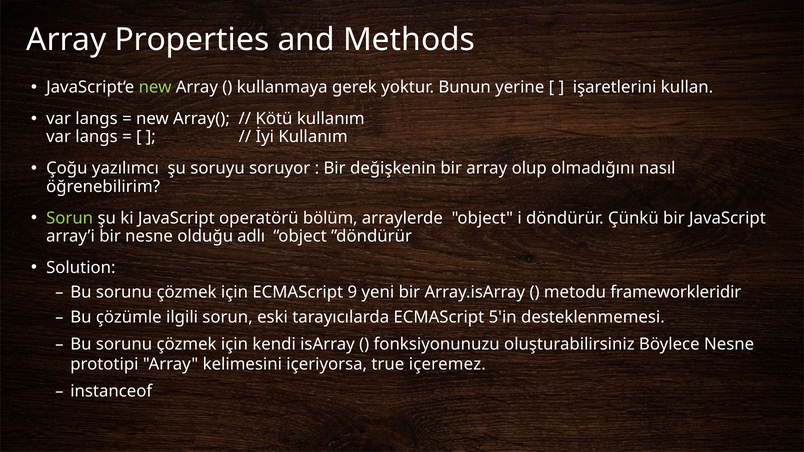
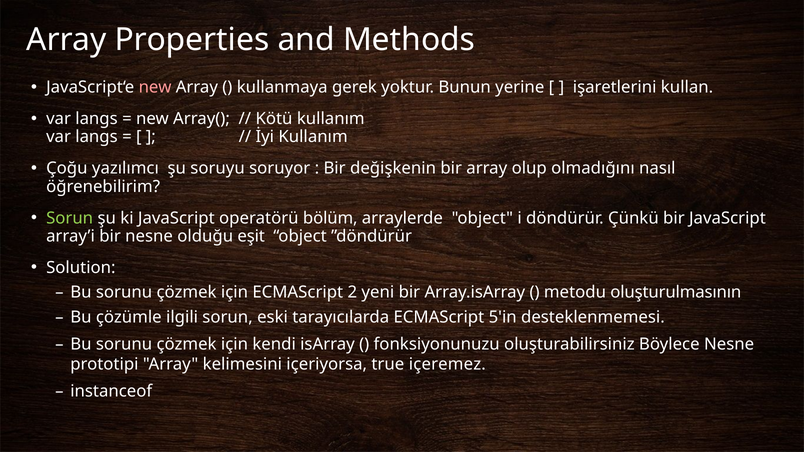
new at (155, 87) colour: light green -> pink
adlı: adlı -> eşit
9: 9 -> 2
frameworkleridir: frameworkleridir -> oluşturulmasının
